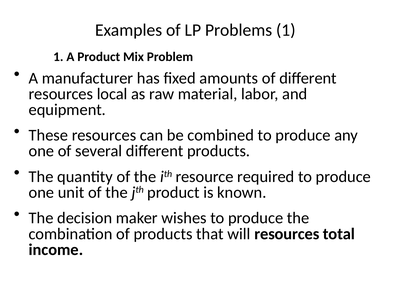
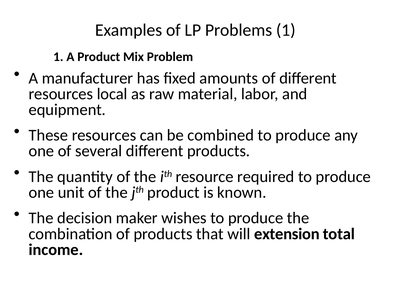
will resources: resources -> extension
